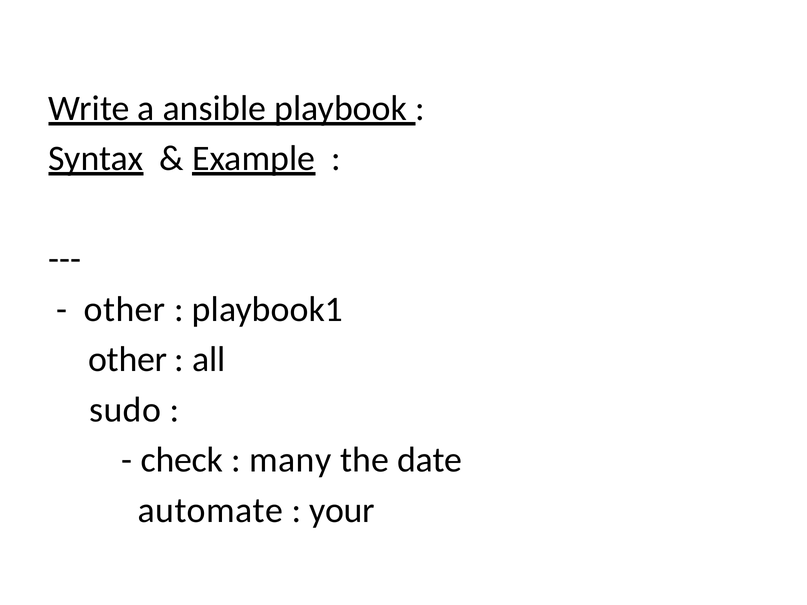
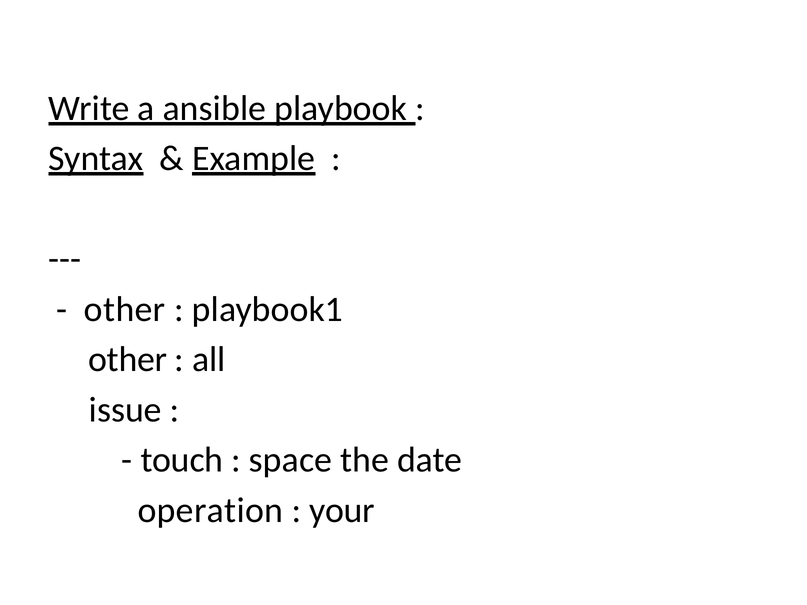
sudo: sudo -> issue
check: check -> touch
many: many -> space
automate: automate -> operation
